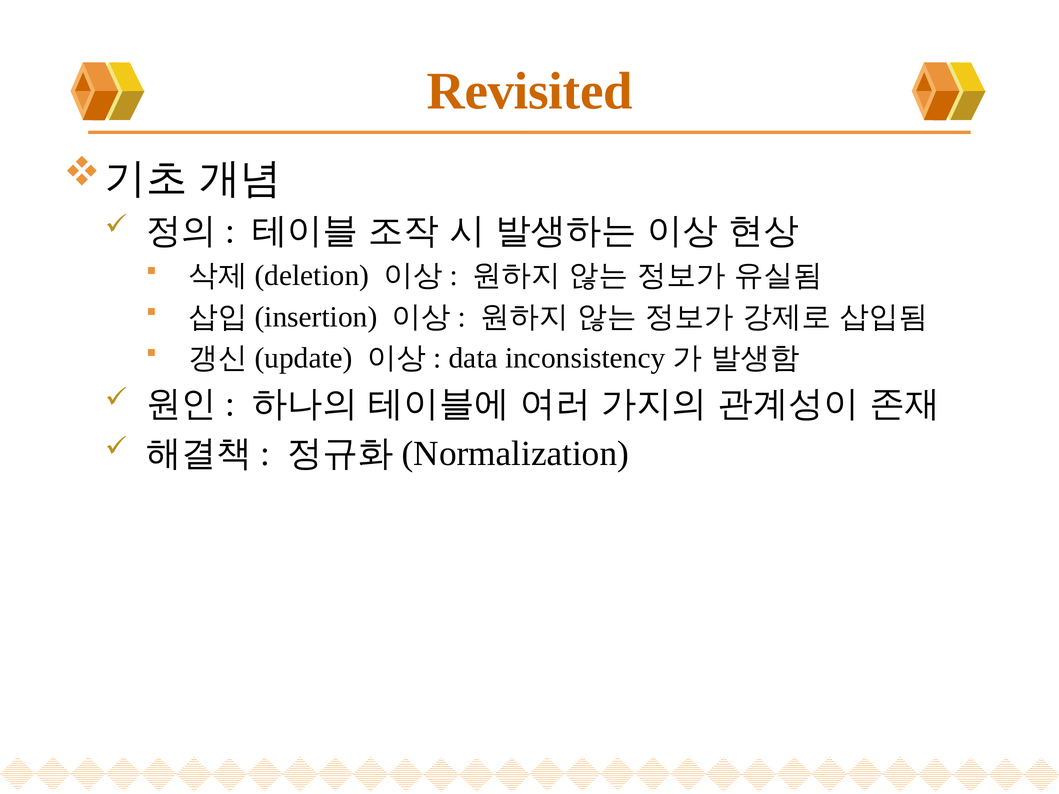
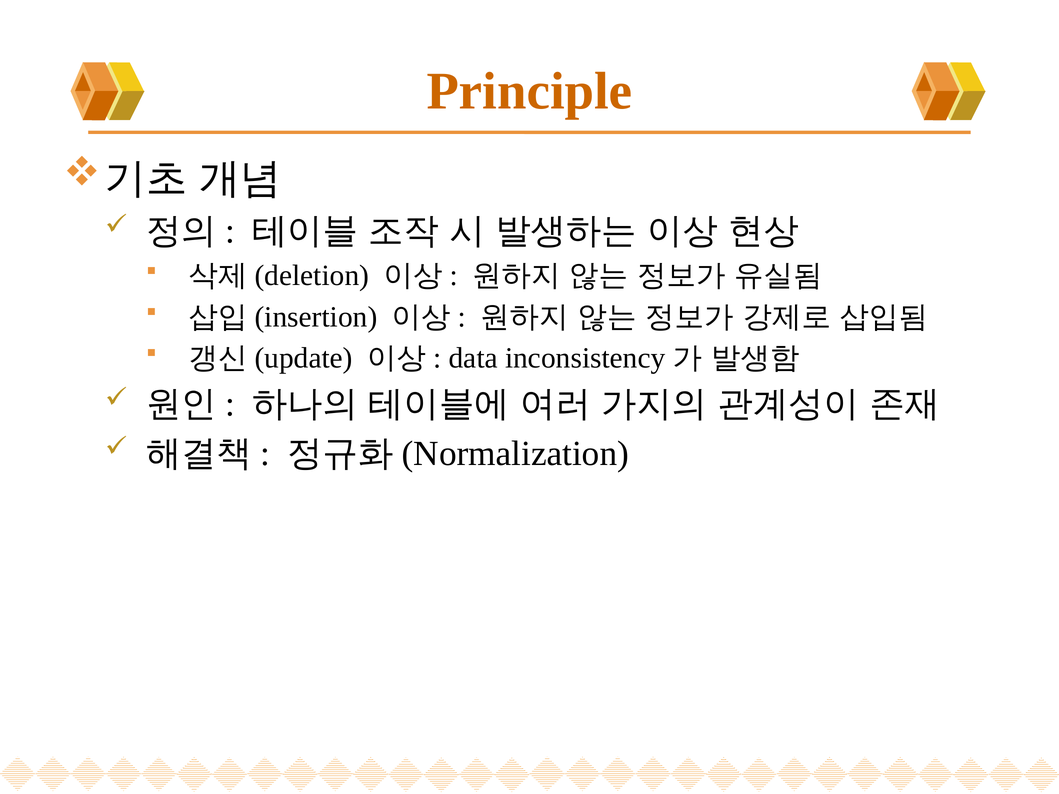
Revisited: Revisited -> Principle
